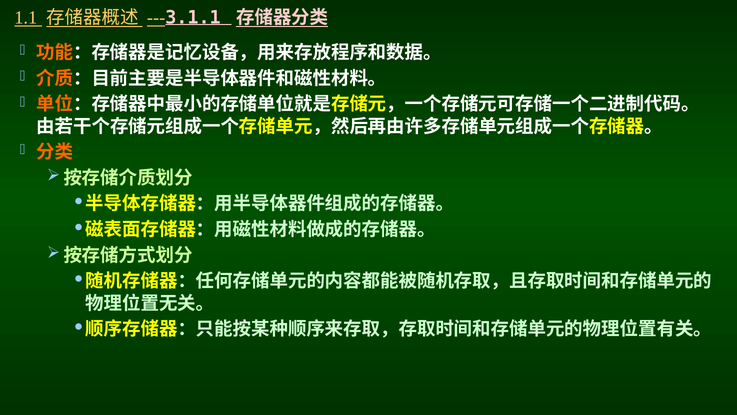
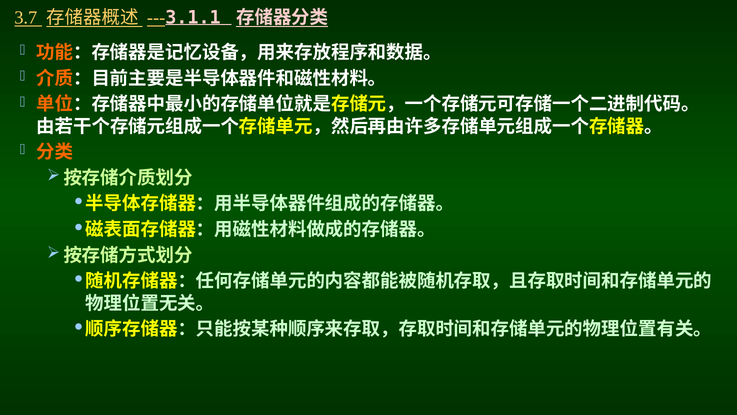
1.1: 1.1 -> 3.7
